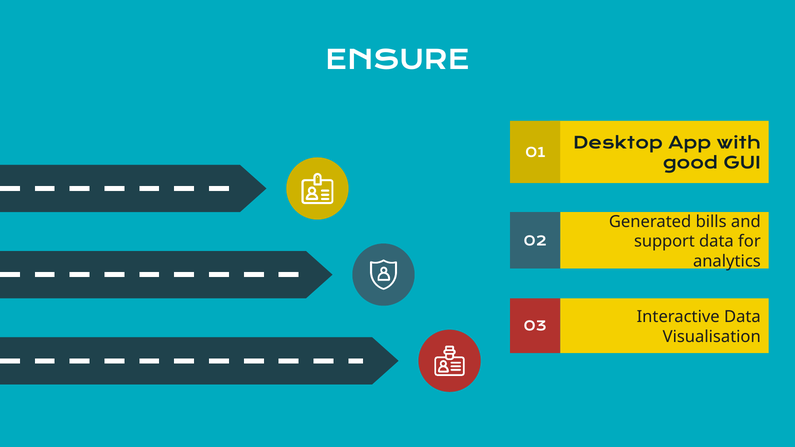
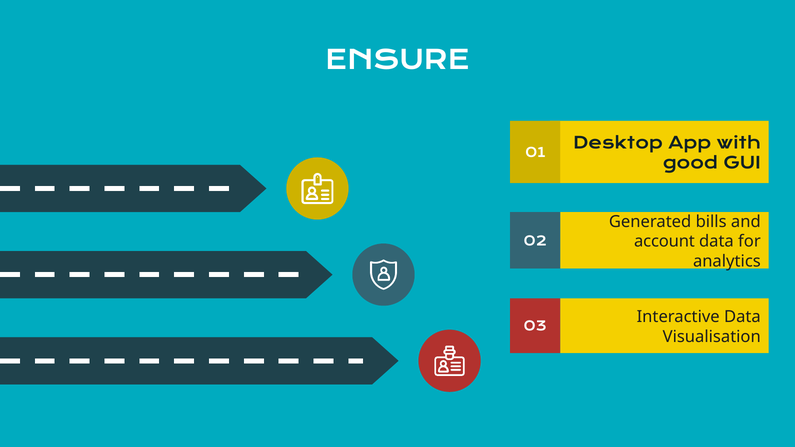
support: support -> account
